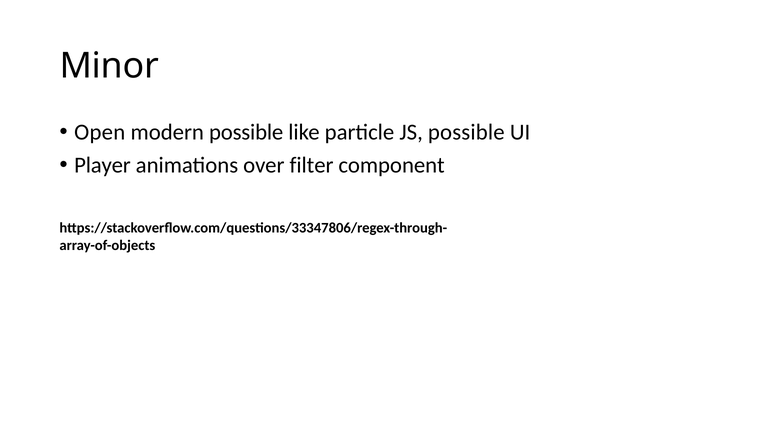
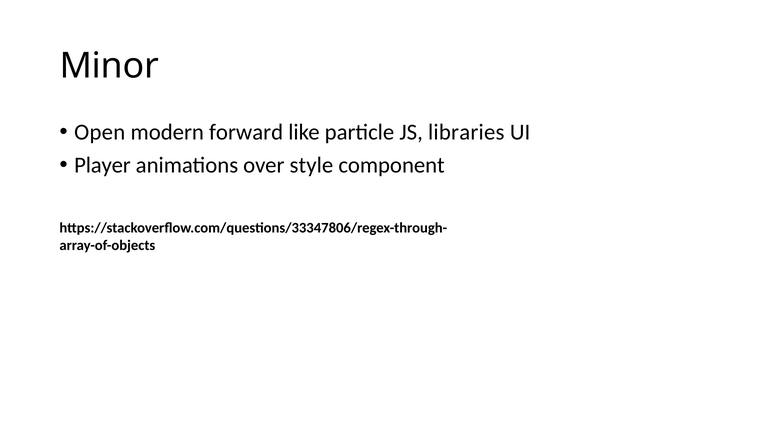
modern possible: possible -> forward
JS possible: possible -> libraries
filter: filter -> style
